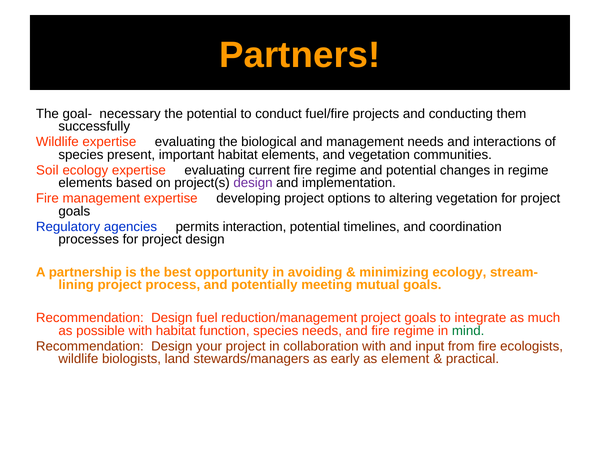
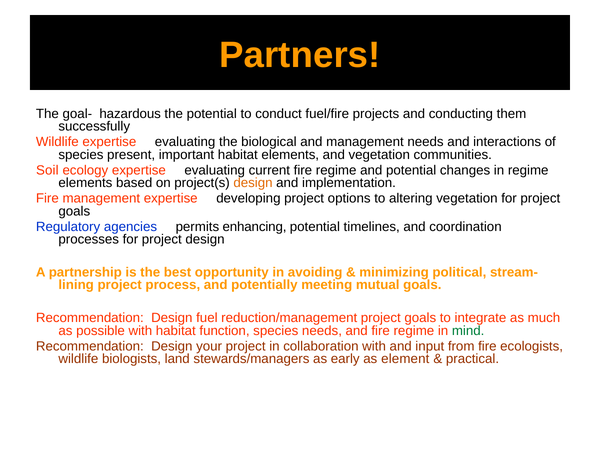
necessary: necessary -> hazardous
design at (253, 183) colour: purple -> orange
interaction: interaction -> enhancing
minimizing ecology: ecology -> political
